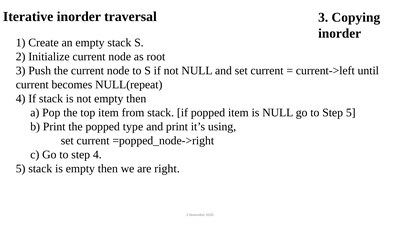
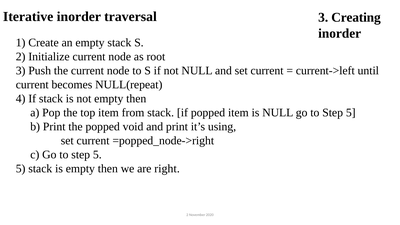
Copying: Copying -> Creating
type: type -> void
4 at (97, 155): 4 -> 5
